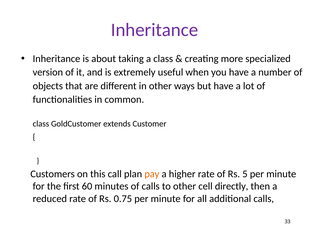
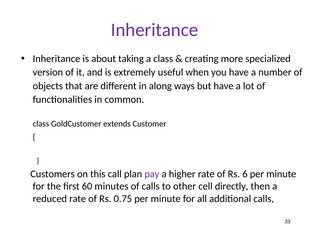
in other: other -> along
pay colour: orange -> purple
5: 5 -> 6
